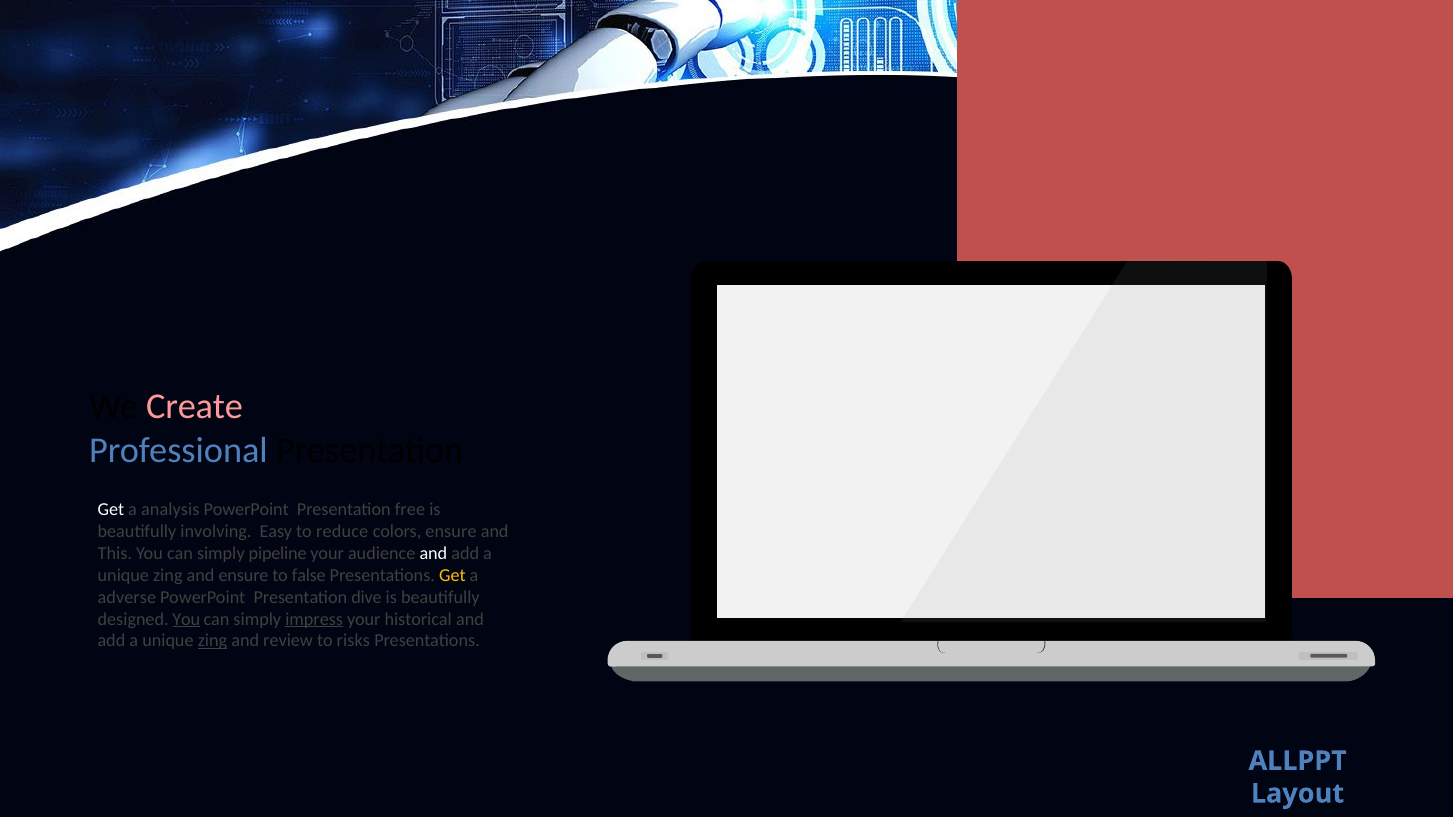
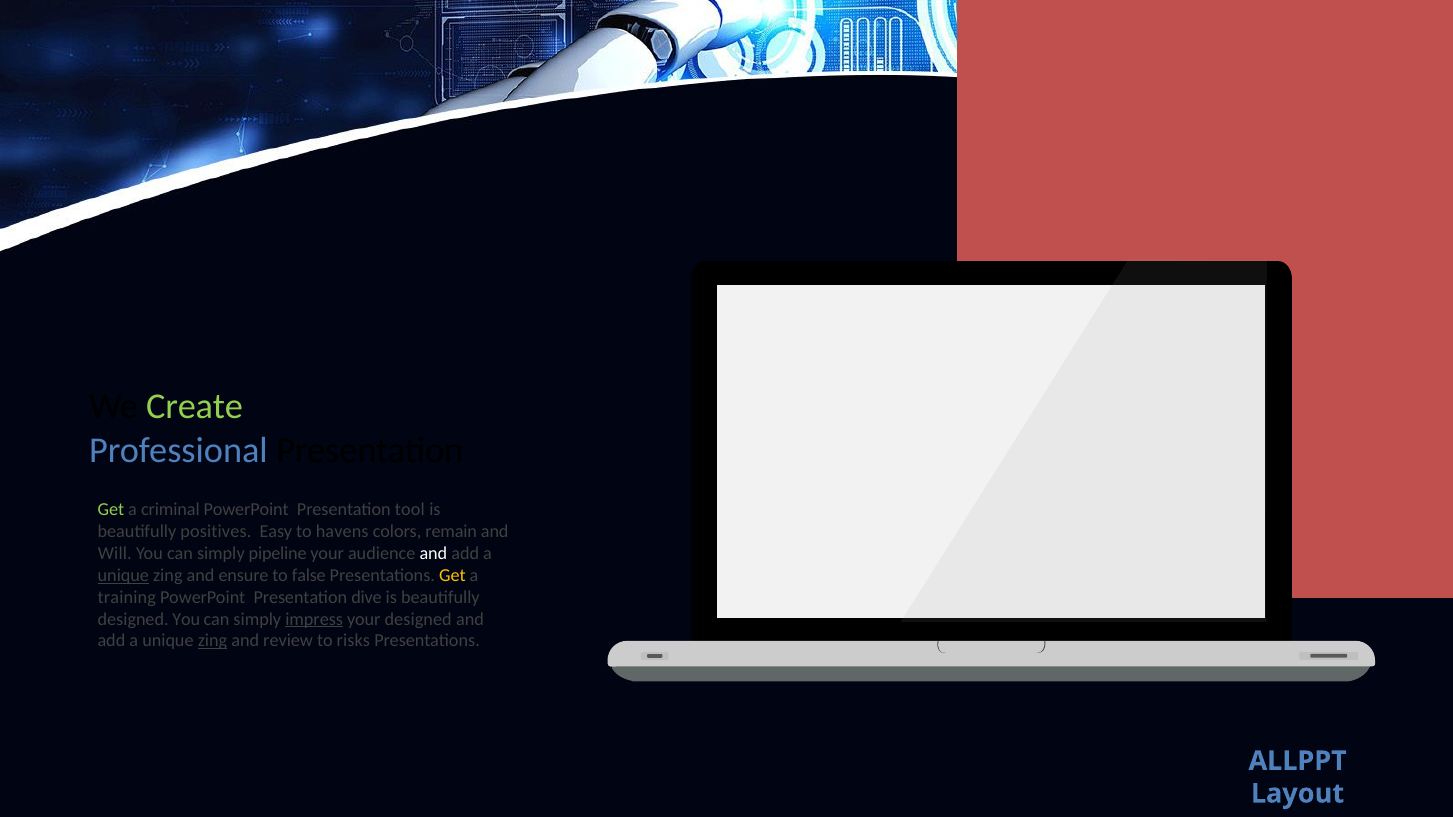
Create colour: pink -> light green
Get at (111, 510) colour: white -> light green
analysis: analysis -> criminal
free: free -> tool
involving: involving -> positives
reduce: reduce -> havens
colors ensure: ensure -> remain
This: This -> Will
unique at (123, 576) underline: none -> present
adverse: adverse -> training
You at (186, 619) underline: present -> none
your historical: historical -> designed
